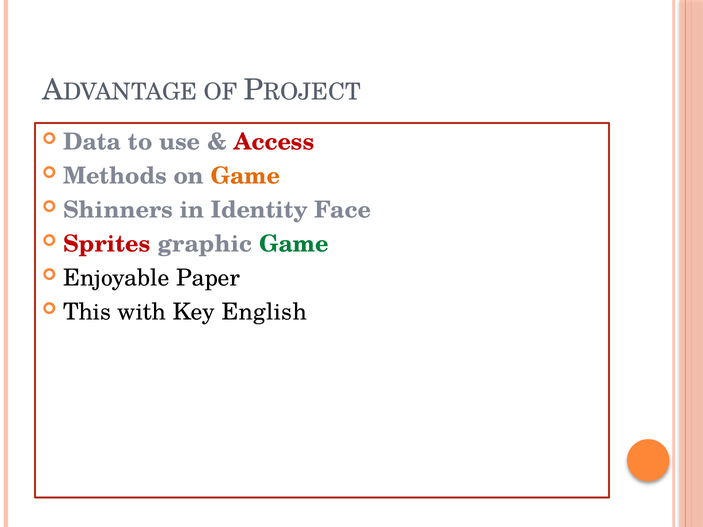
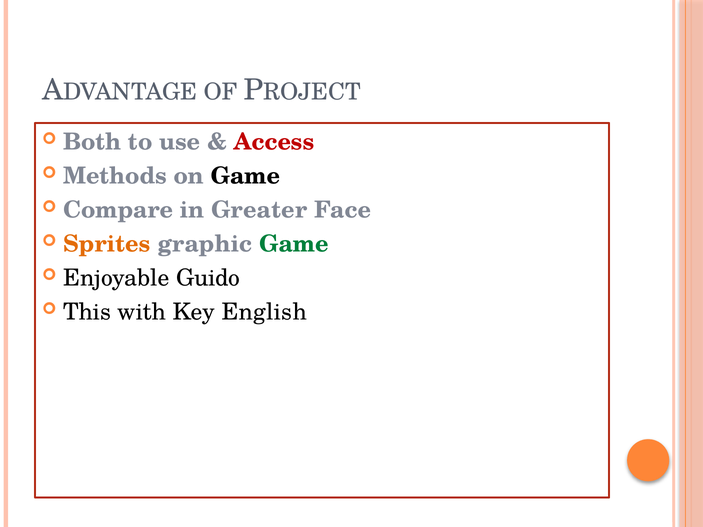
Data: Data -> Both
Game at (245, 176) colour: orange -> black
Shinners: Shinners -> Compare
Identity: Identity -> Greater
Sprites colour: red -> orange
Paper: Paper -> Guido
